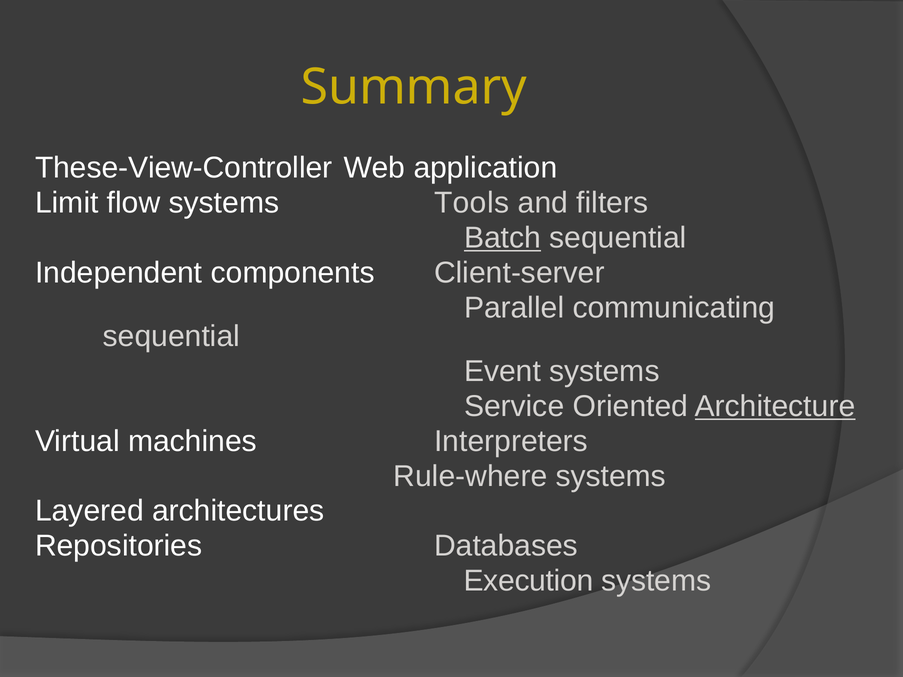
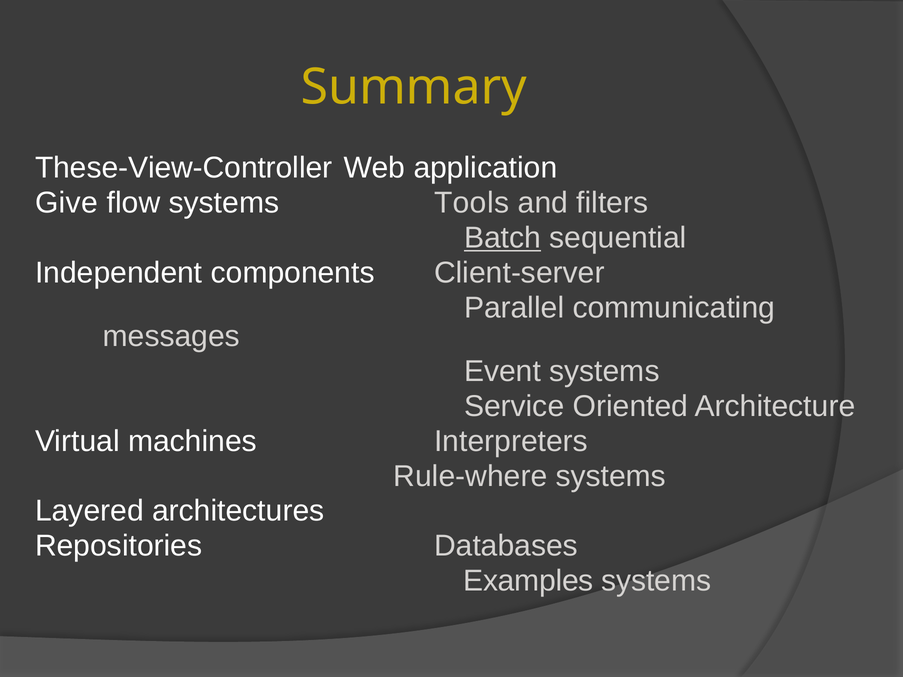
Limit: Limit -> Give
sequential at (171, 337): sequential -> messages
Architecture underline: present -> none
Execution: Execution -> Examples
